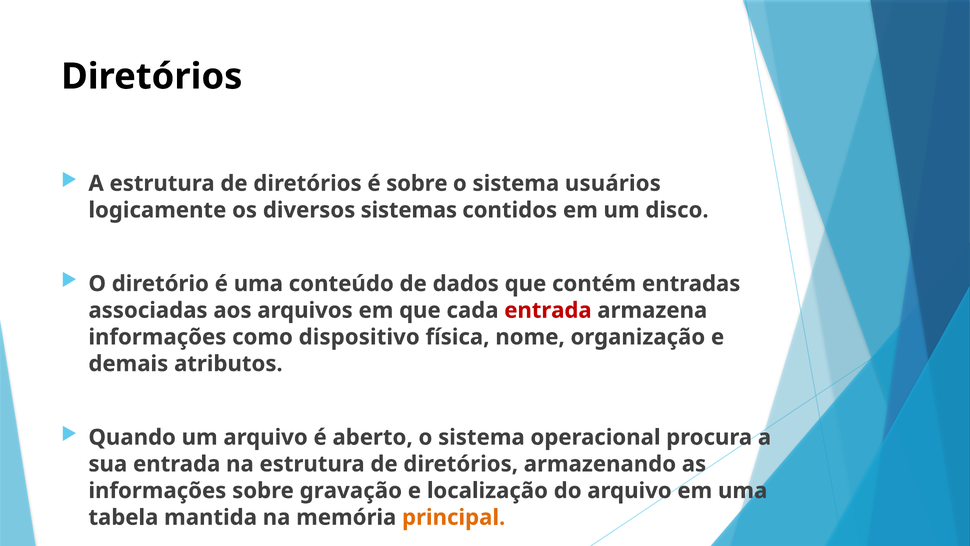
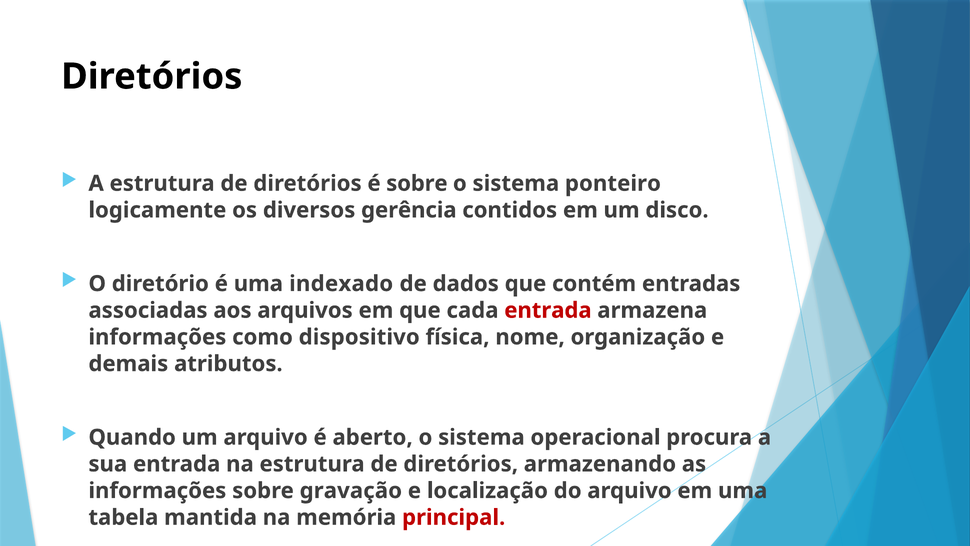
usuários: usuários -> ponteiro
sistemas: sistemas -> gerência
conteúdo: conteúdo -> indexado
principal colour: orange -> red
